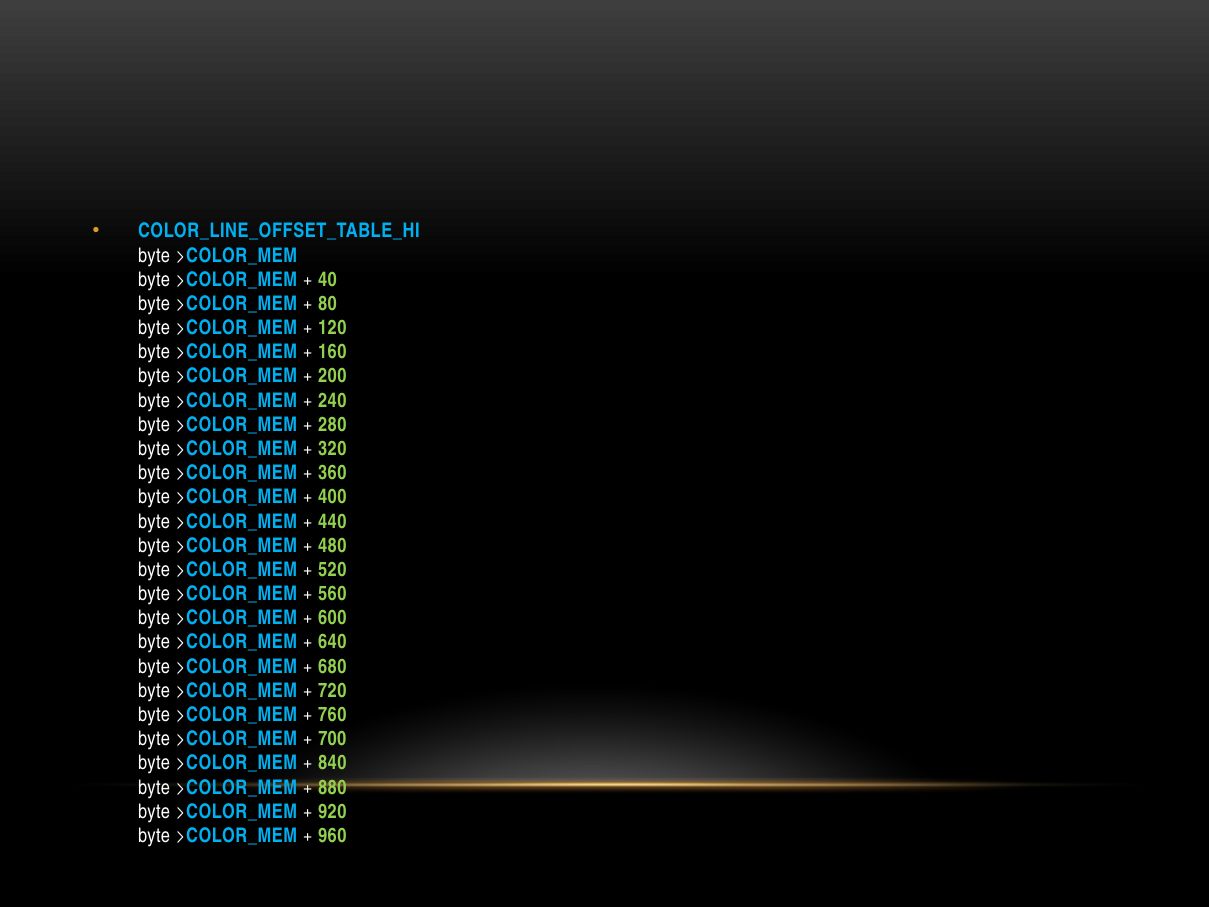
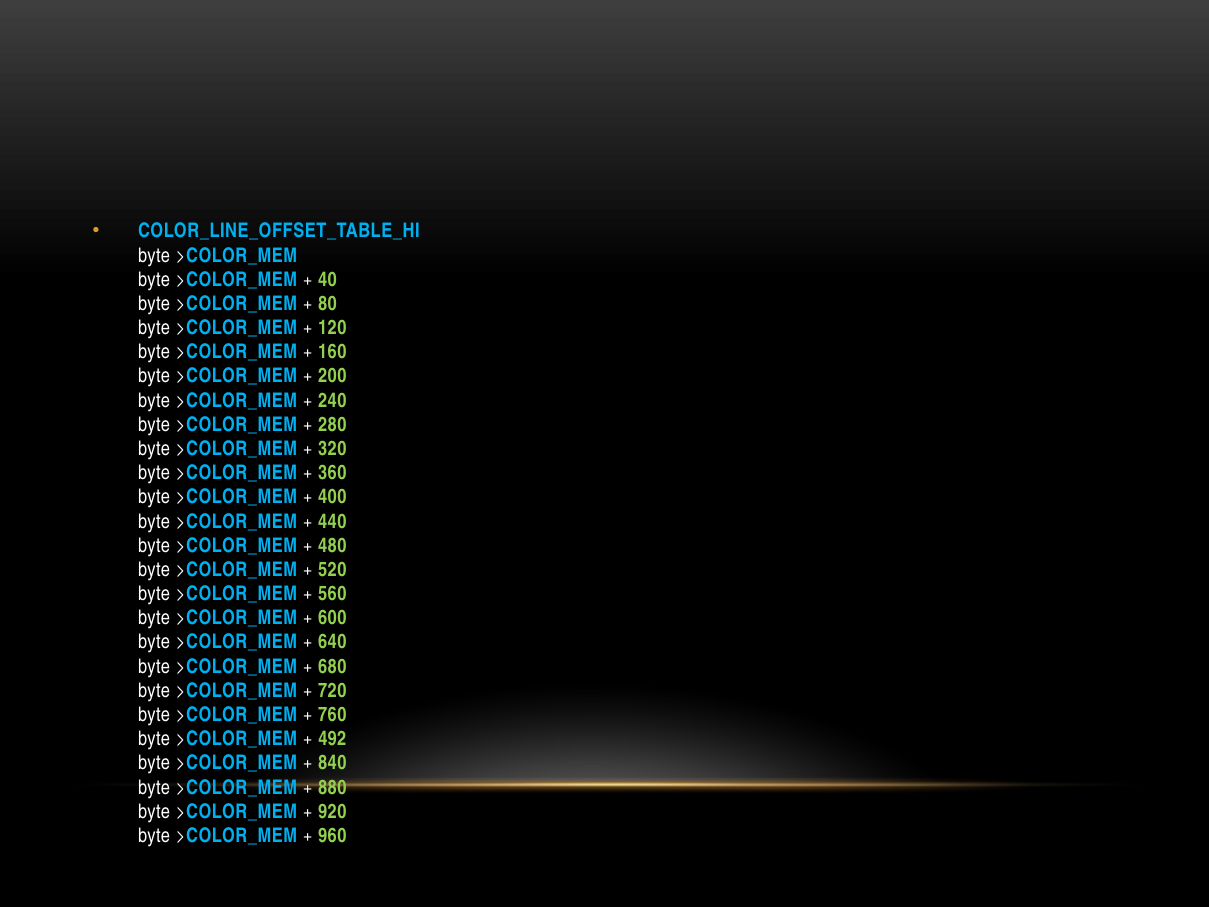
700: 700 -> 492
